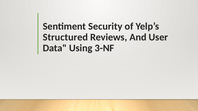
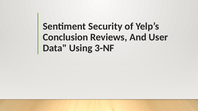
Structured: Structured -> Conclusion
